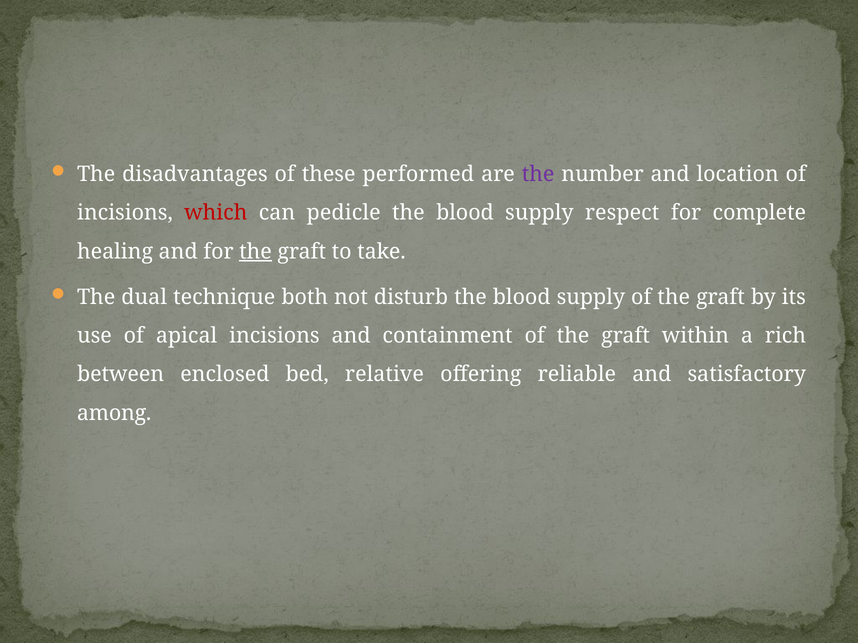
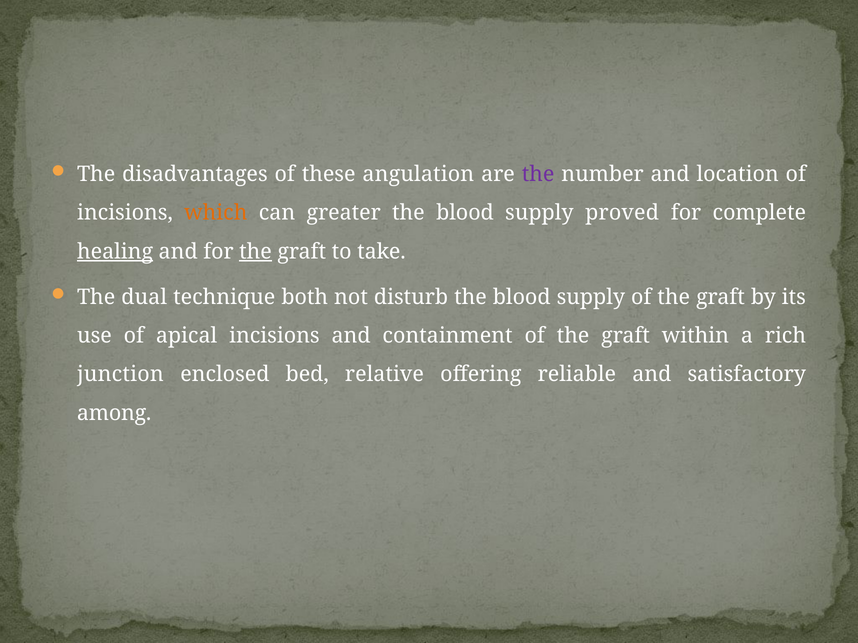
performed: performed -> angulation
which colour: red -> orange
pedicle: pedicle -> greater
respect: respect -> proved
healing underline: none -> present
between: between -> junction
